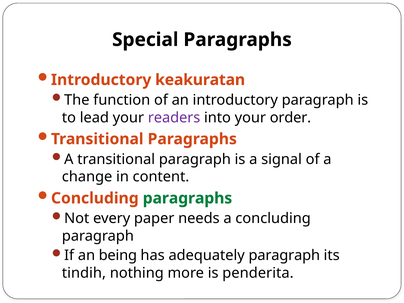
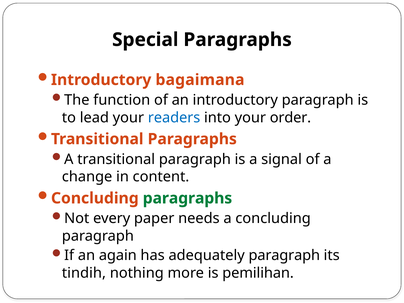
keakuratan: keakuratan -> bagaimana
readers colour: purple -> blue
being: being -> again
penderita: penderita -> pemilihan
